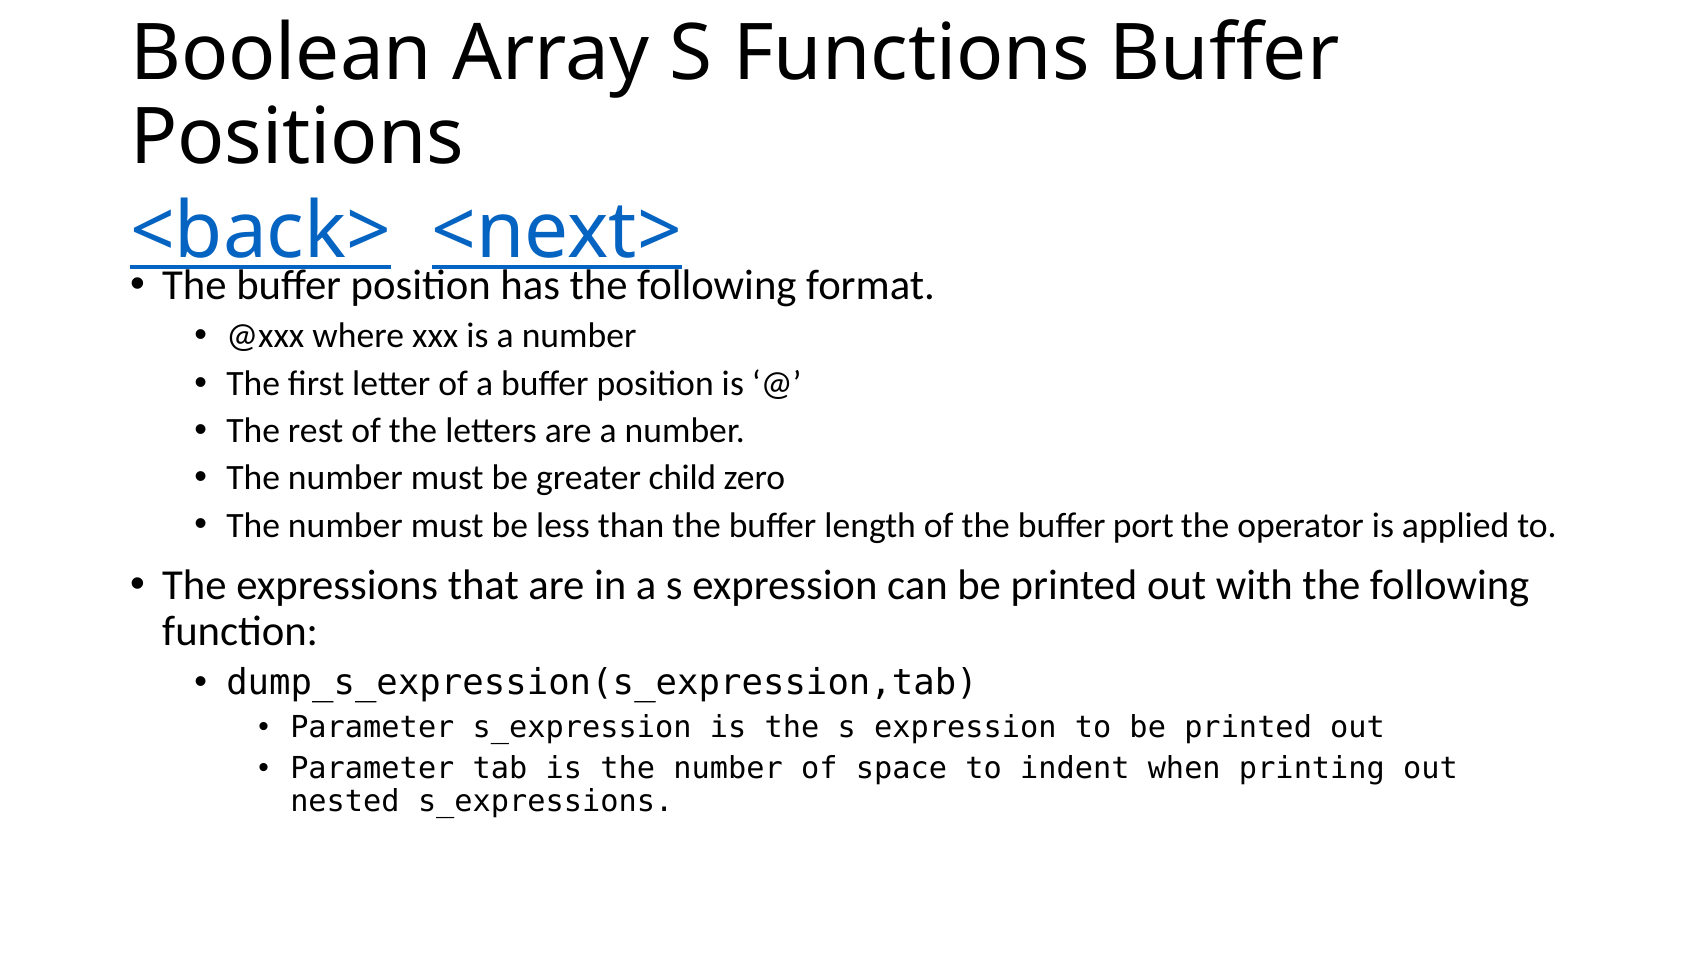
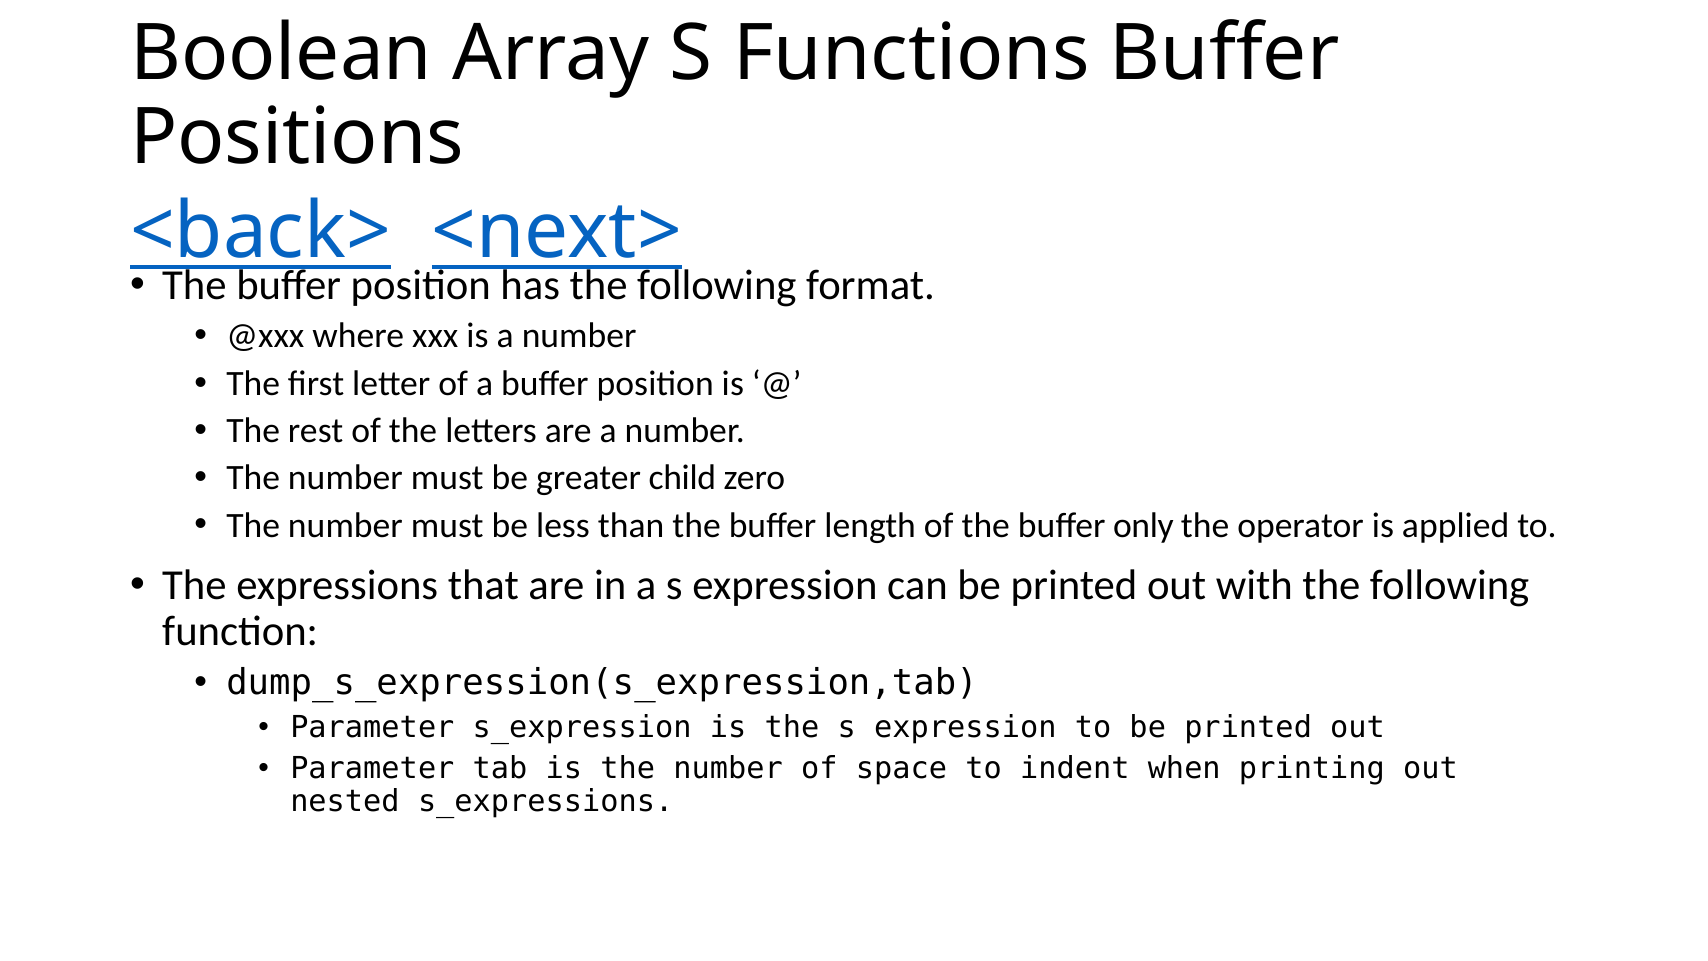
port: port -> only
